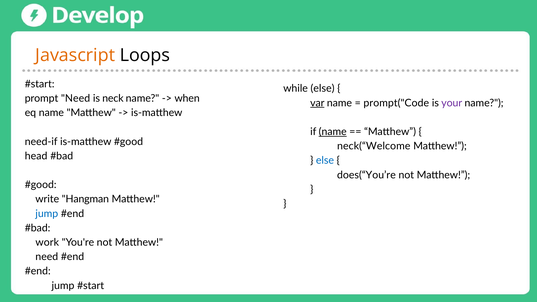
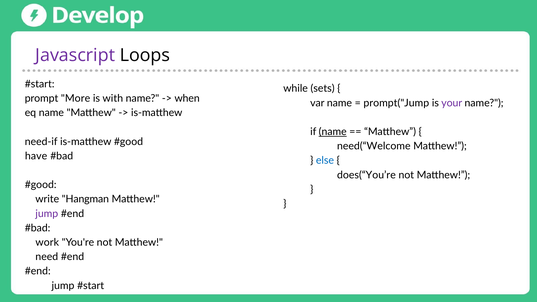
Javascript colour: orange -> purple
while else: else -> sets
prompt Need: Need -> More
neck: neck -> with
var underline: present -> none
prompt("Code: prompt("Code -> prompt("Jump
neck(“Welcome: neck(“Welcome -> need(“Welcome
head: head -> have
jump at (47, 214) colour: blue -> purple
